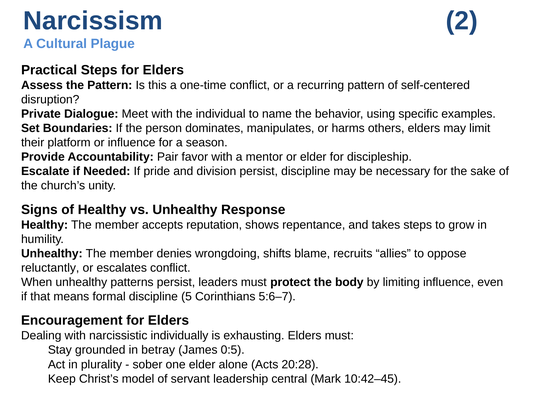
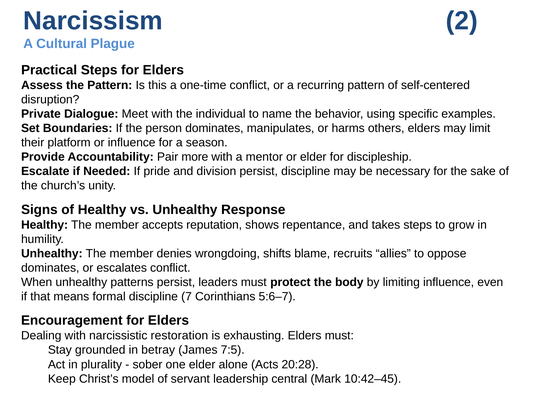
favor: favor -> more
reluctantly at (50, 268): reluctantly -> dominates
5: 5 -> 7
individually: individually -> restoration
0:5: 0:5 -> 7:5
